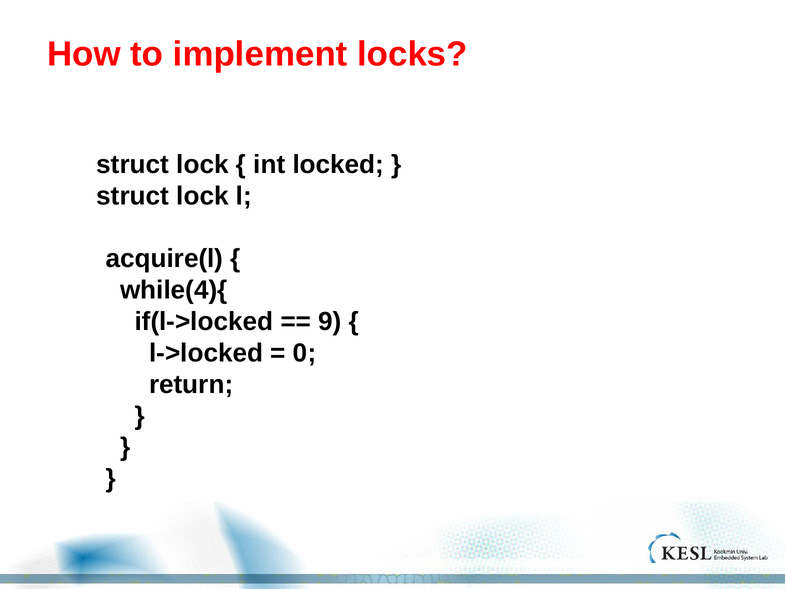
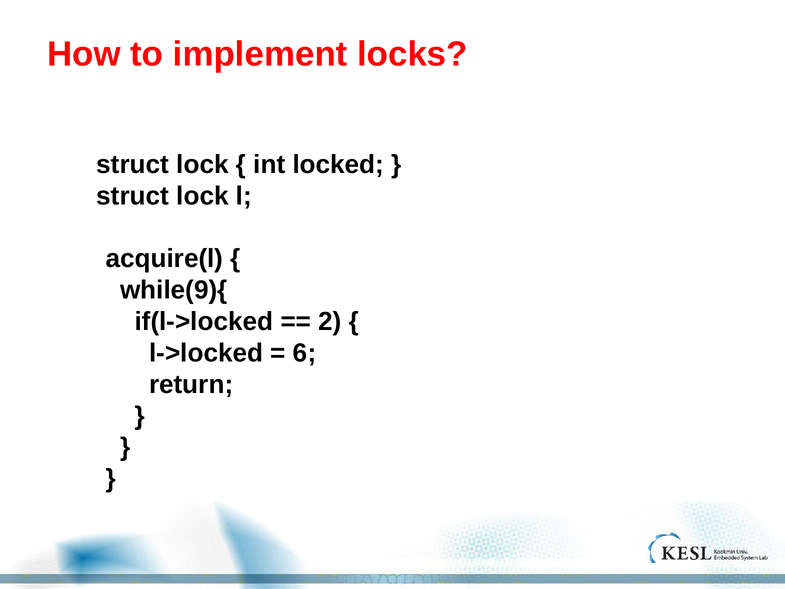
while(4){: while(4){ -> while(9){
9: 9 -> 2
0: 0 -> 6
